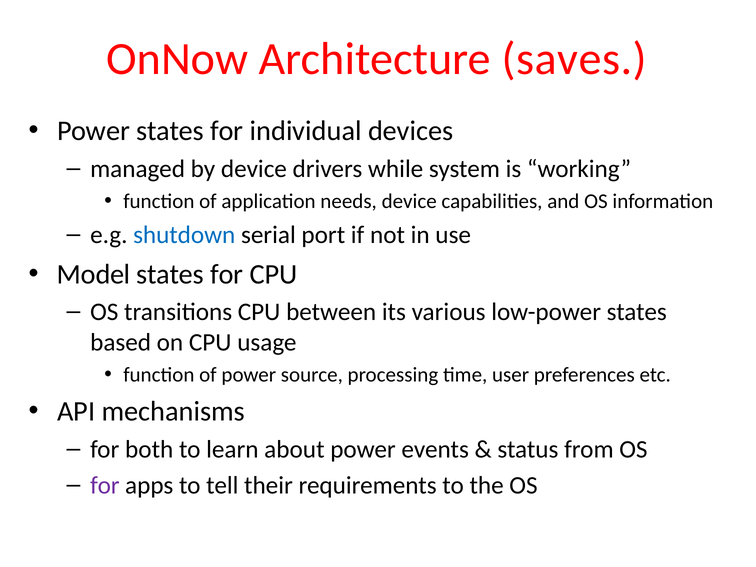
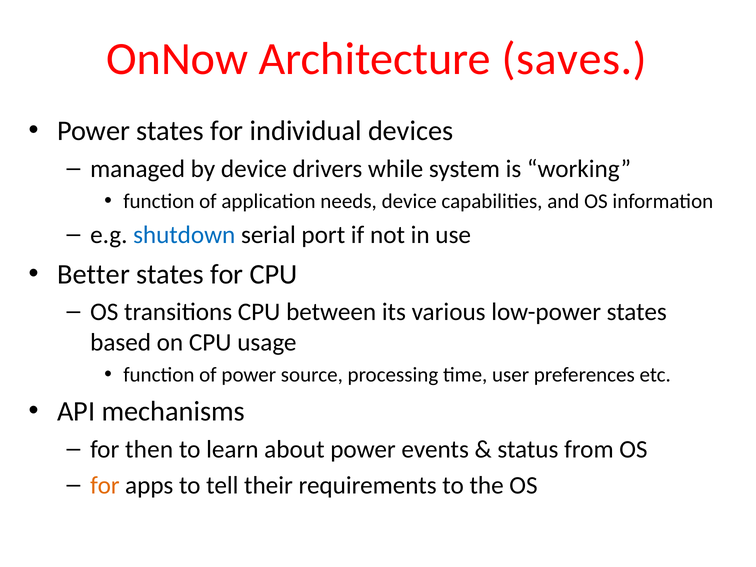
Model: Model -> Better
both: both -> then
for at (105, 486) colour: purple -> orange
